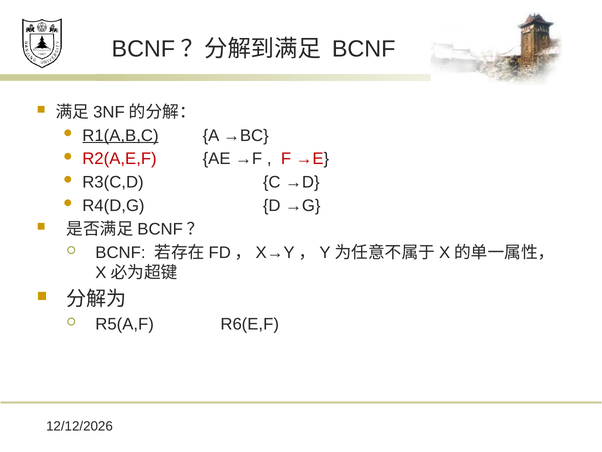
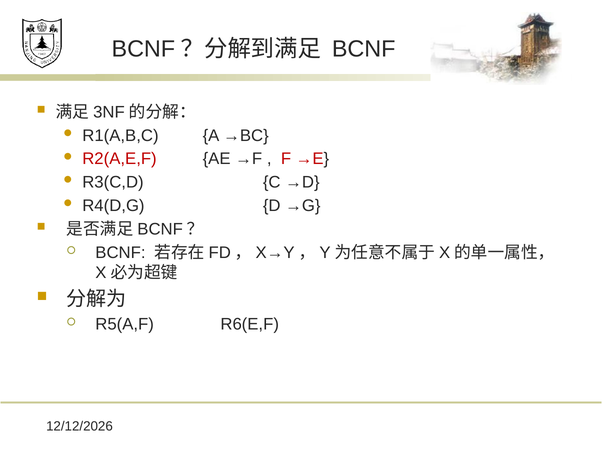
R1(A,B,C underline: present -> none
